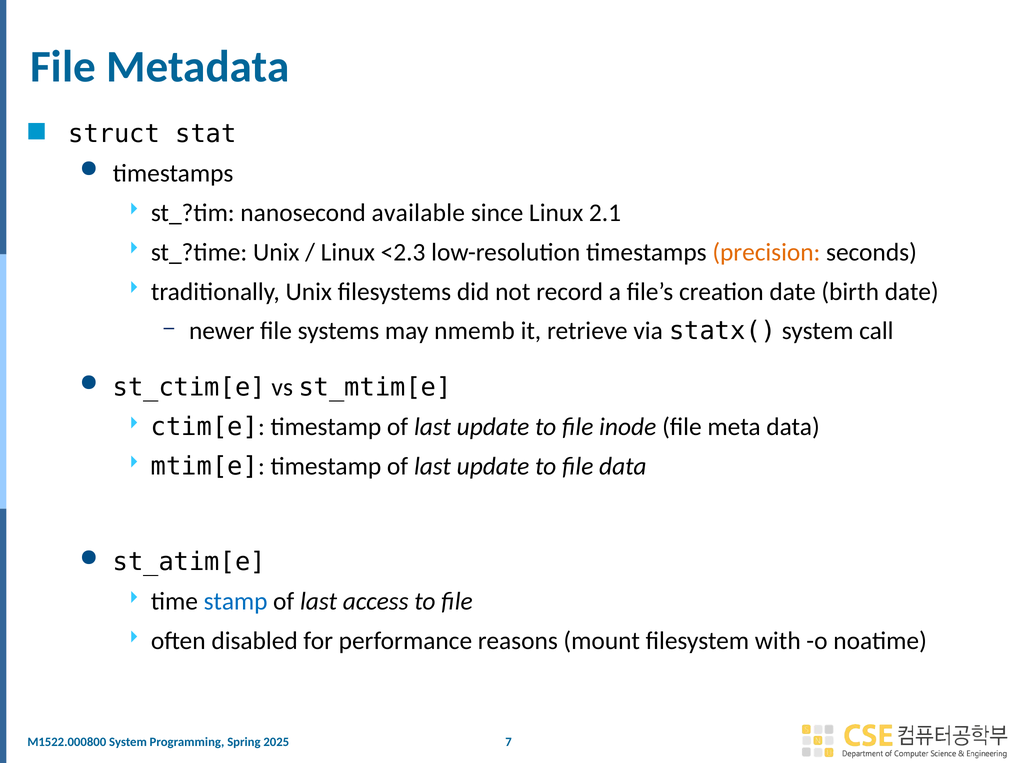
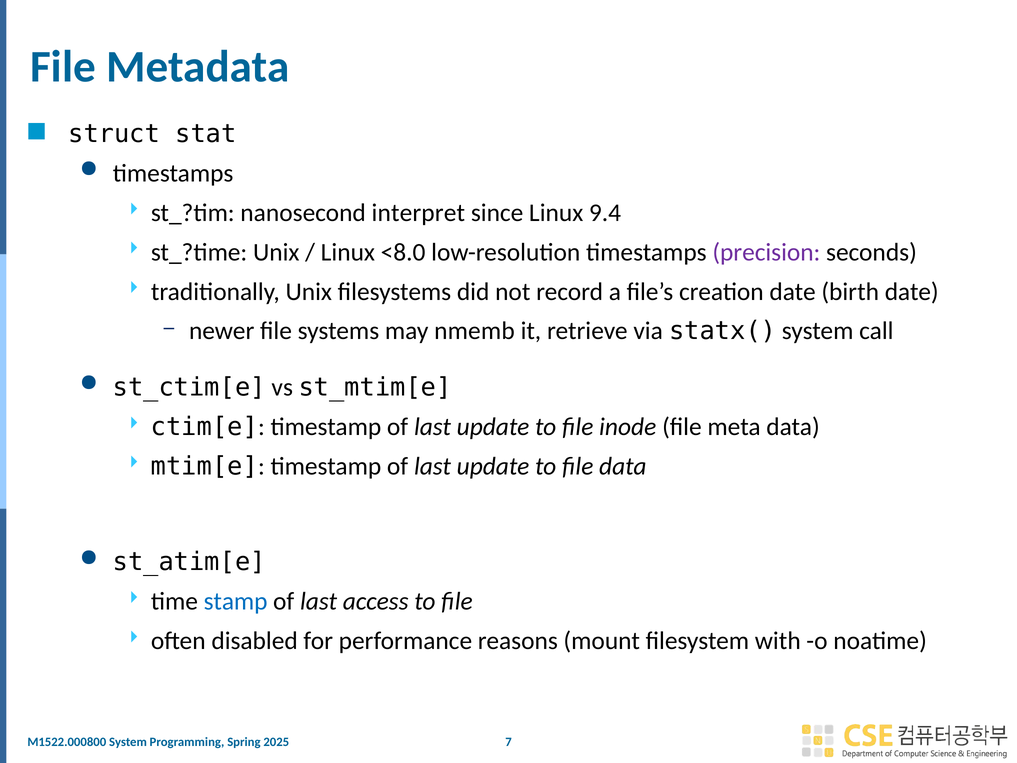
available: available -> interpret
2.1: 2.1 -> 9.4
<2.3: <2.3 -> <8.0
precision colour: orange -> purple
